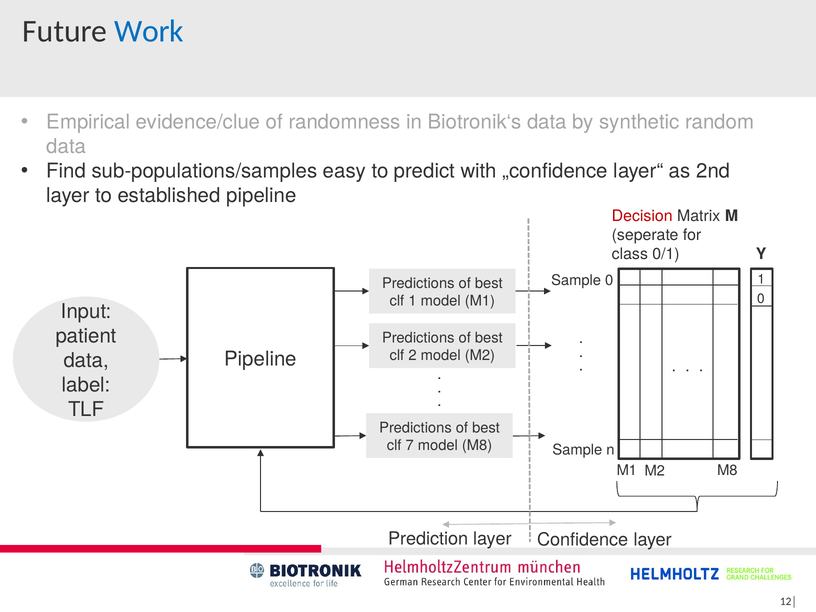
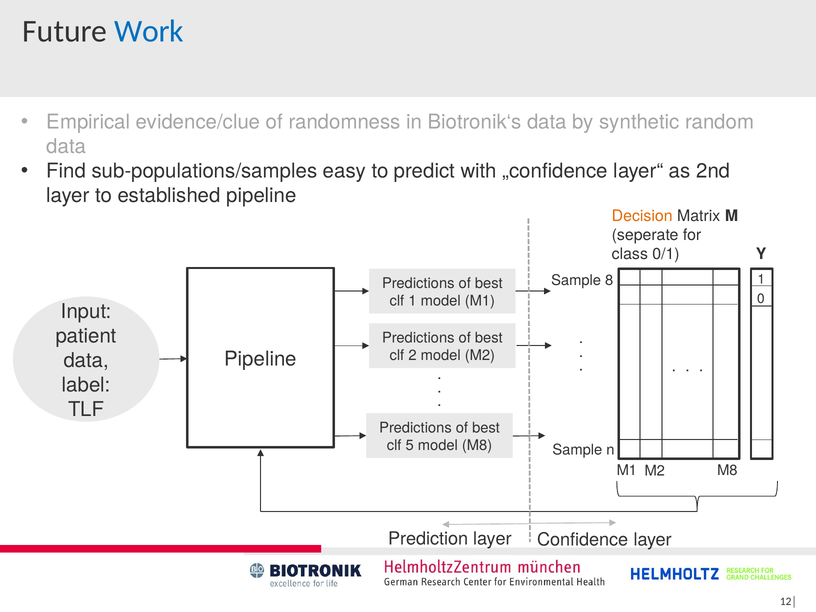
Decision colour: red -> orange
Sample 0: 0 -> 8
7: 7 -> 5
